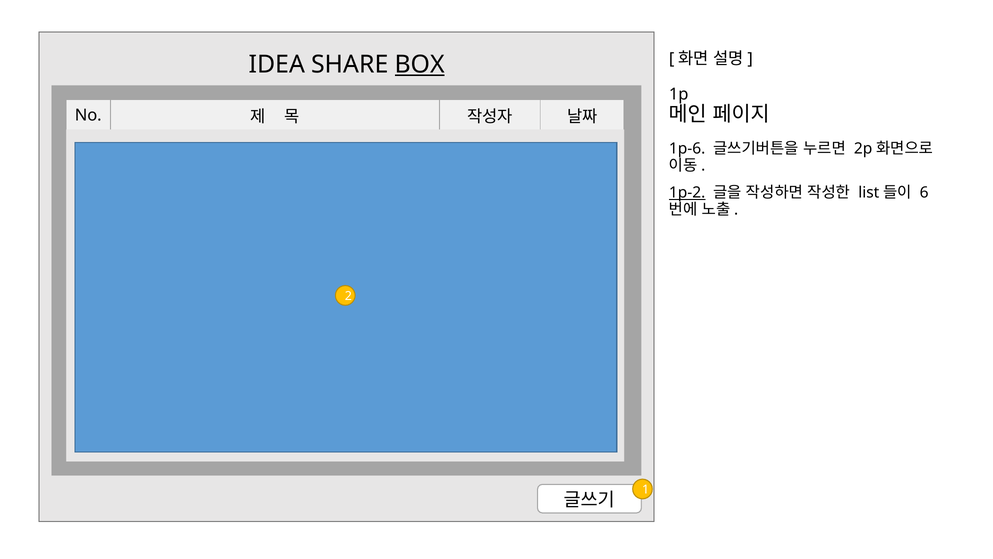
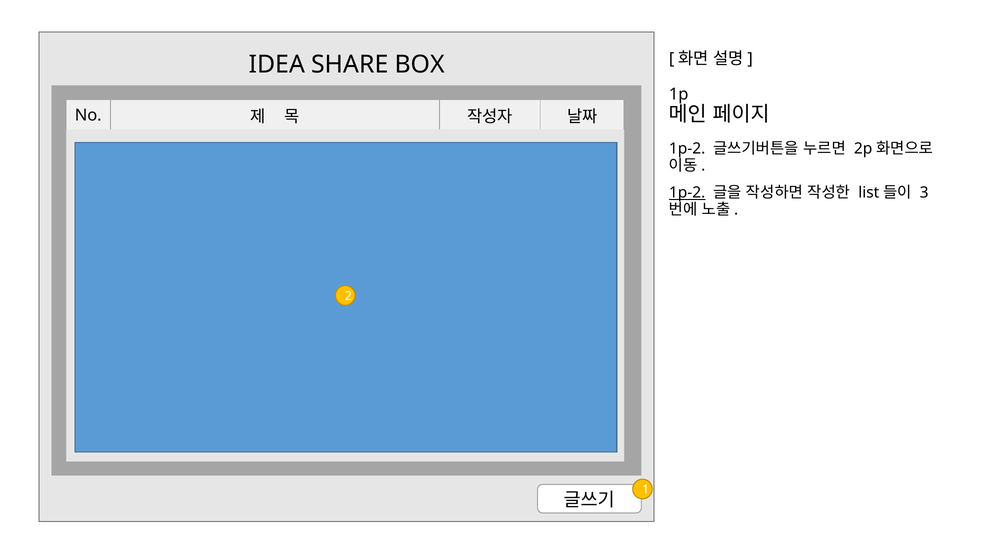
BOX underline: present -> none
1p-6 at (687, 149): 1p-6 -> 1p-2
6: 6 -> 3
